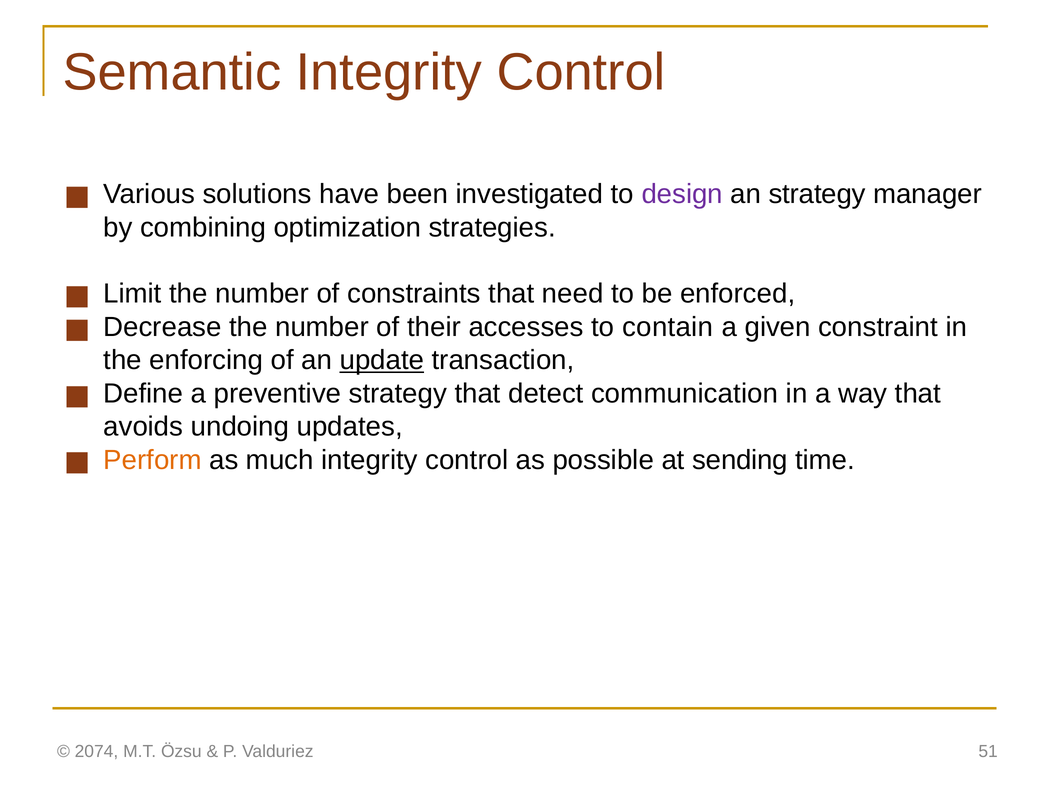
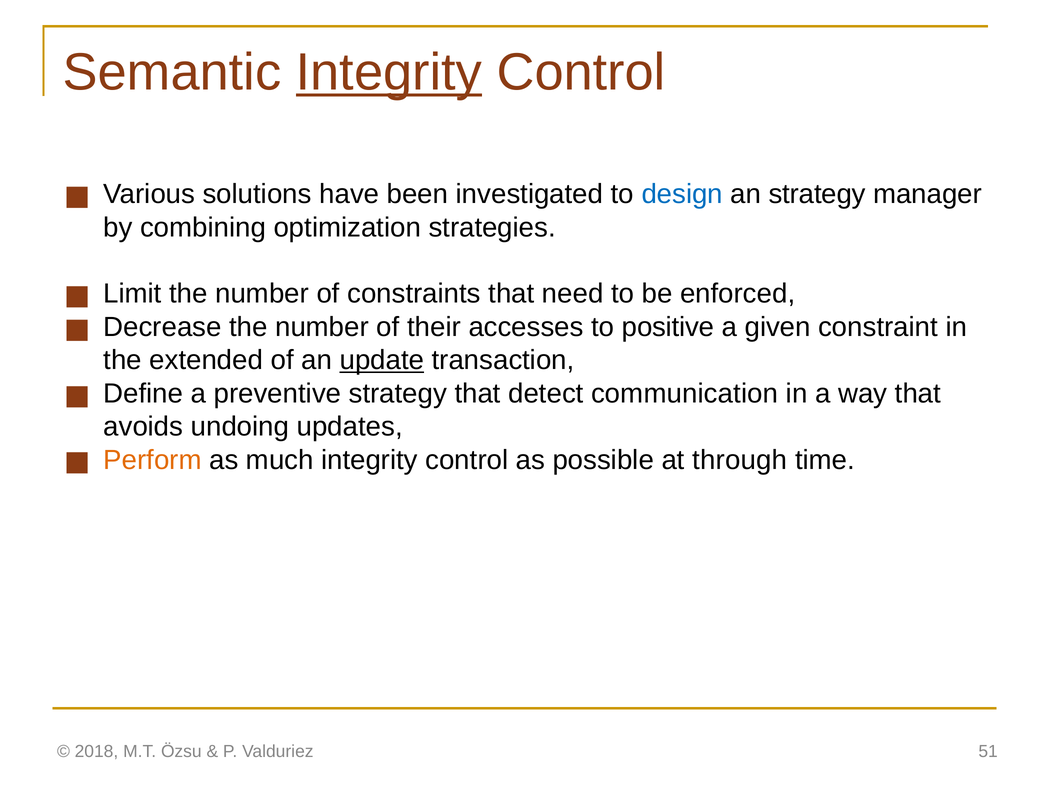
Integrity at (389, 72) underline: none -> present
design colour: purple -> blue
contain: contain -> positive
enforcing: enforcing -> extended
sending: sending -> through
2074: 2074 -> 2018
